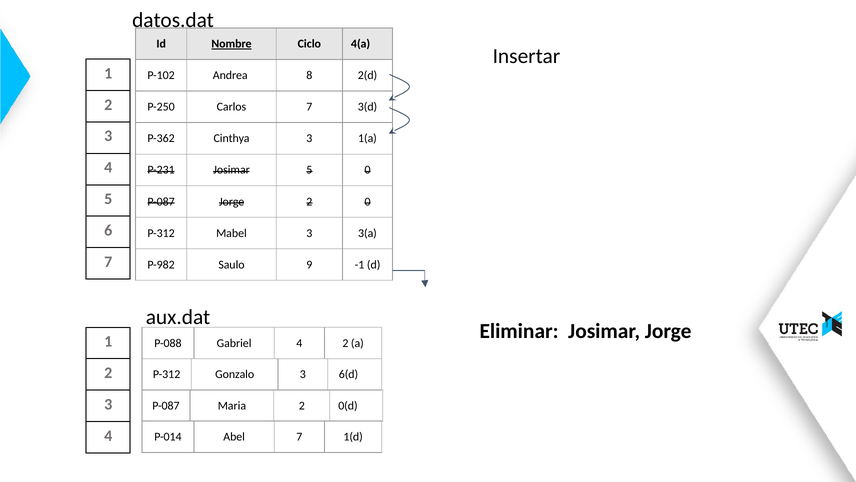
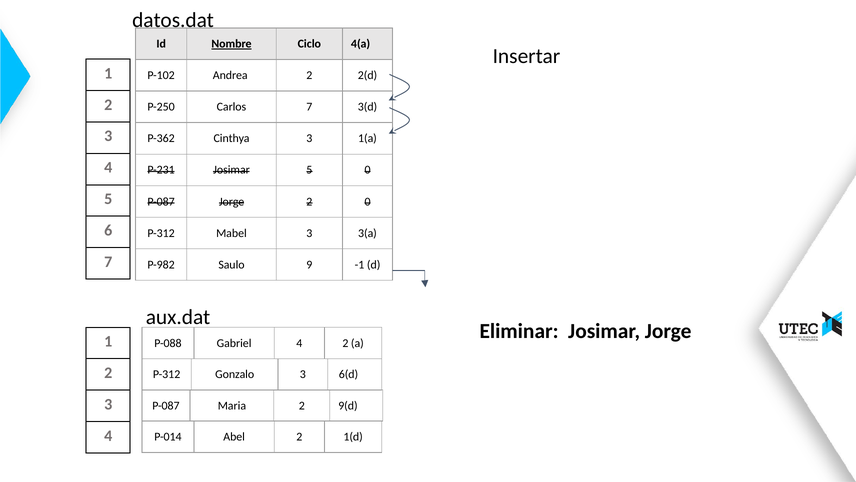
Andrea 8: 8 -> 2
0(d: 0(d -> 9(d
Abel 7: 7 -> 2
